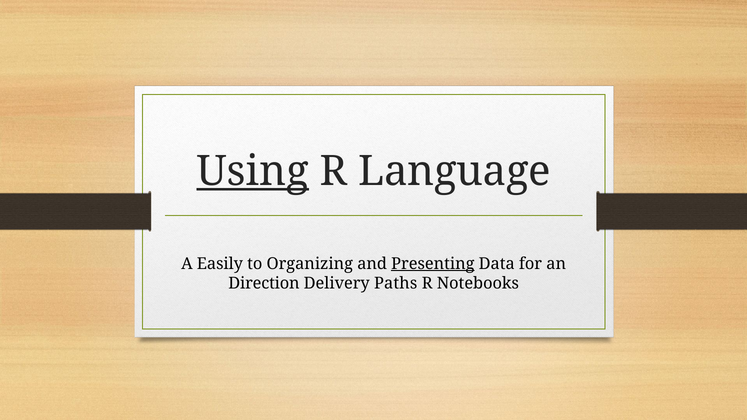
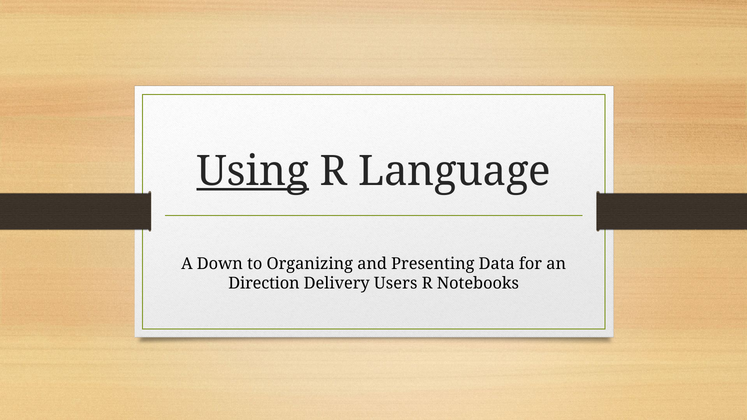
Easily: Easily -> Down
Presenting underline: present -> none
Paths: Paths -> Users
